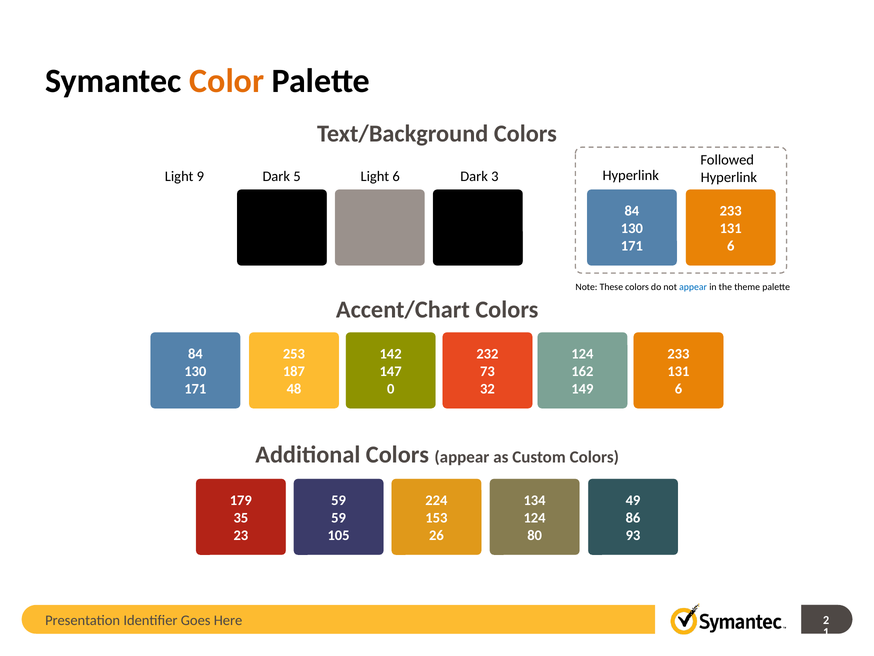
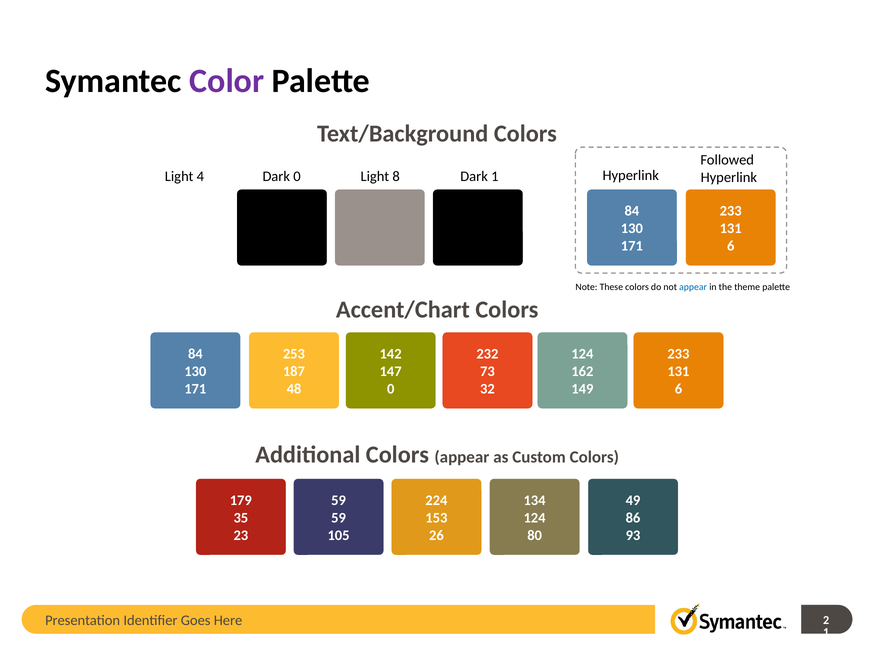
Color colour: orange -> purple
9: 9 -> 4
Dark 5: 5 -> 0
Light 6: 6 -> 8
Dark 3: 3 -> 1
